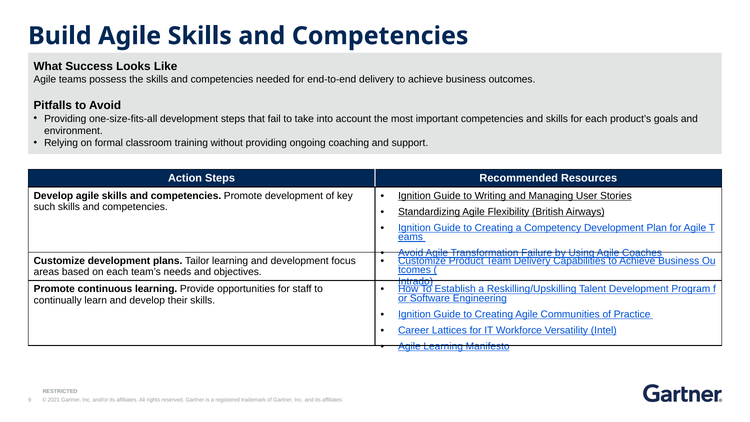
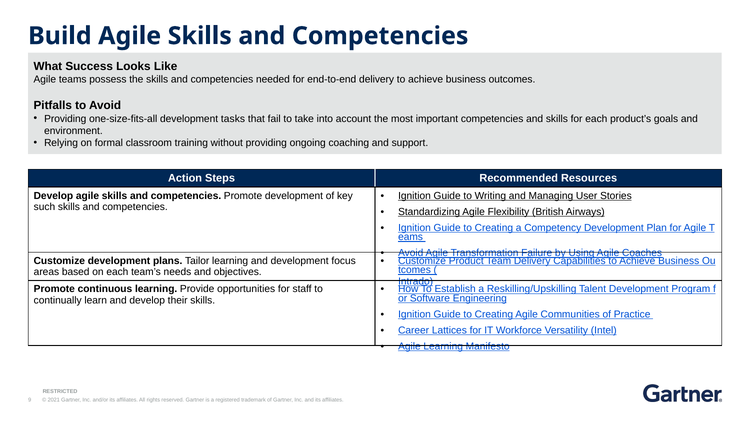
development steps: steps -> tasks
